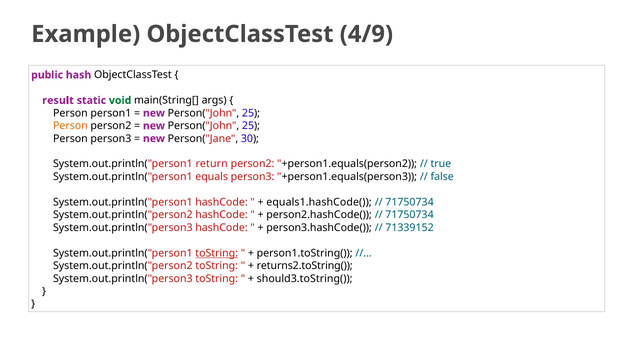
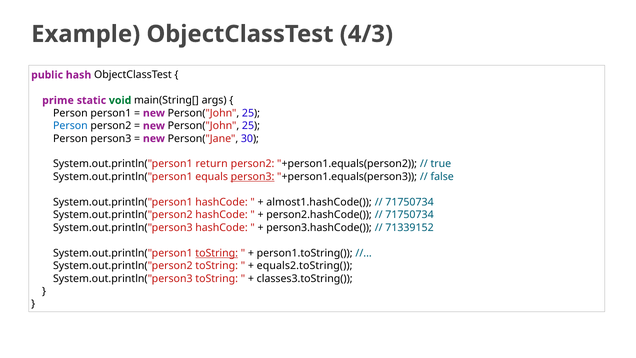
4/9: 4/9 -> 4/3
result: result -> prime
Person at (70, 126) colour: orange -> blue
person3 at (253, 177) underline: none -> present
equals1.hashCode(: equals1.hashCode( -> almost1.hashCode(
returns2.toString(: returns2.toString( -> equals2.toString(
should3.toString(: should3.toString( -> classes3.toString(
